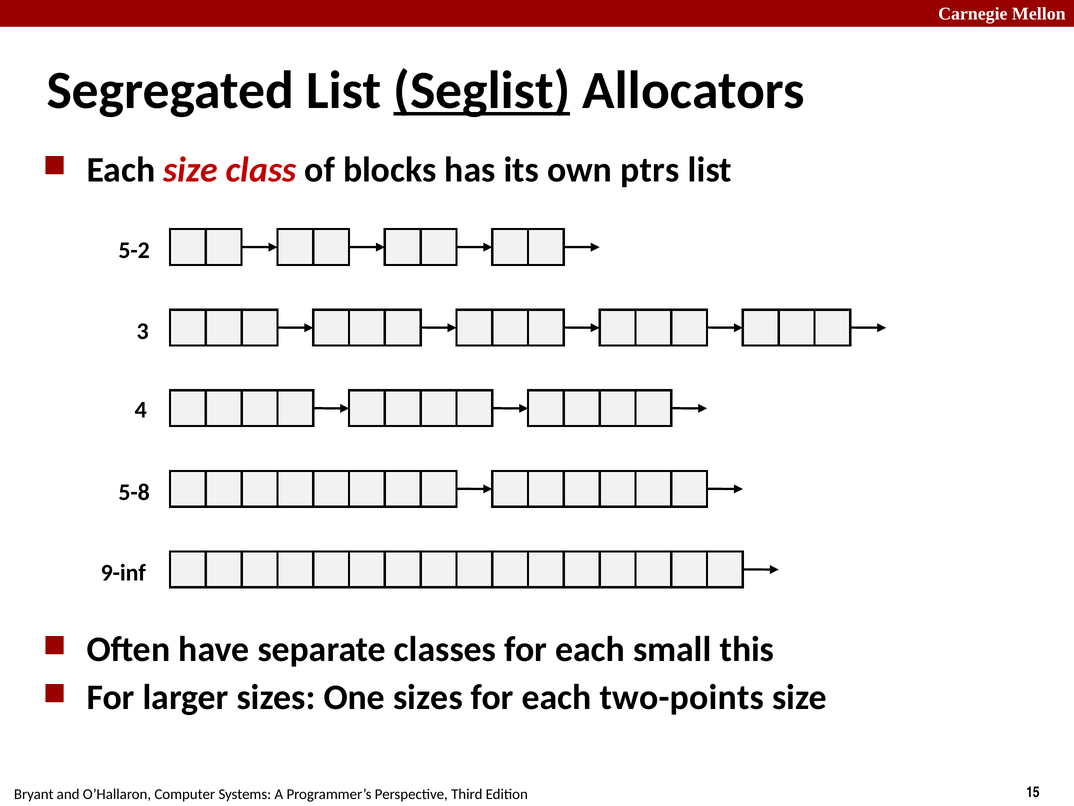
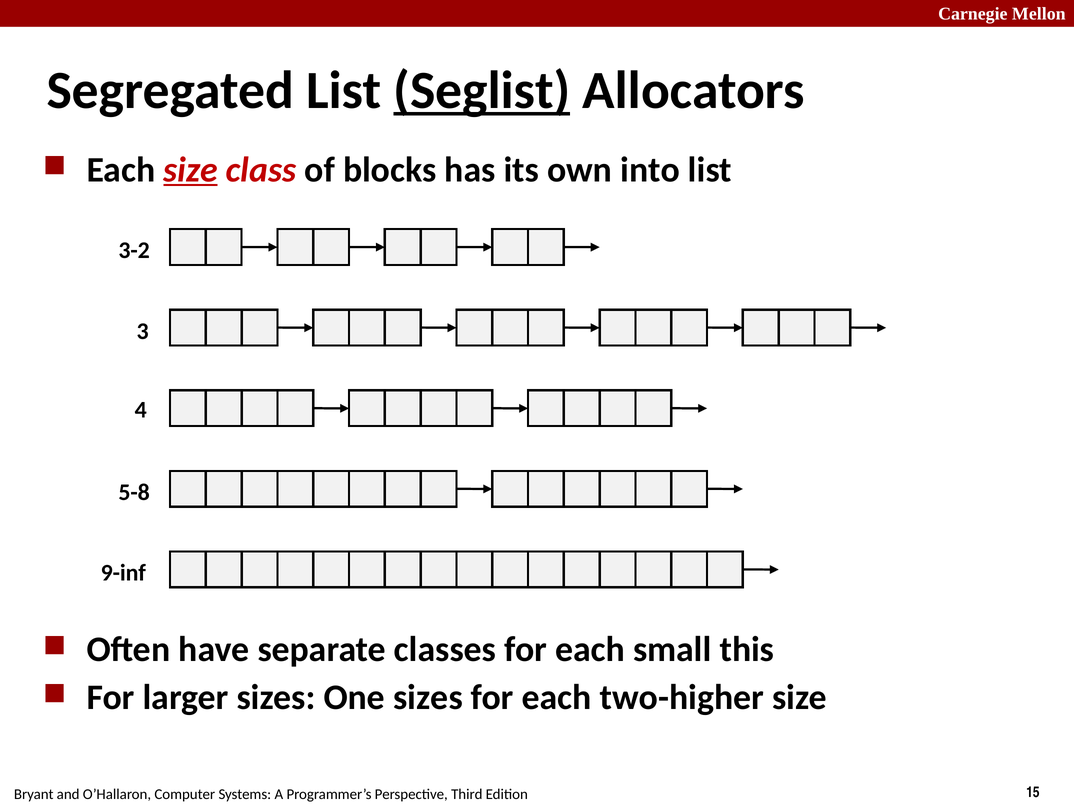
size at (191, 170) underline: none -> present
ptrs: ptrs -> into
5-2: 5-2 -> 3-2
two-points: two-points -> two-higher
